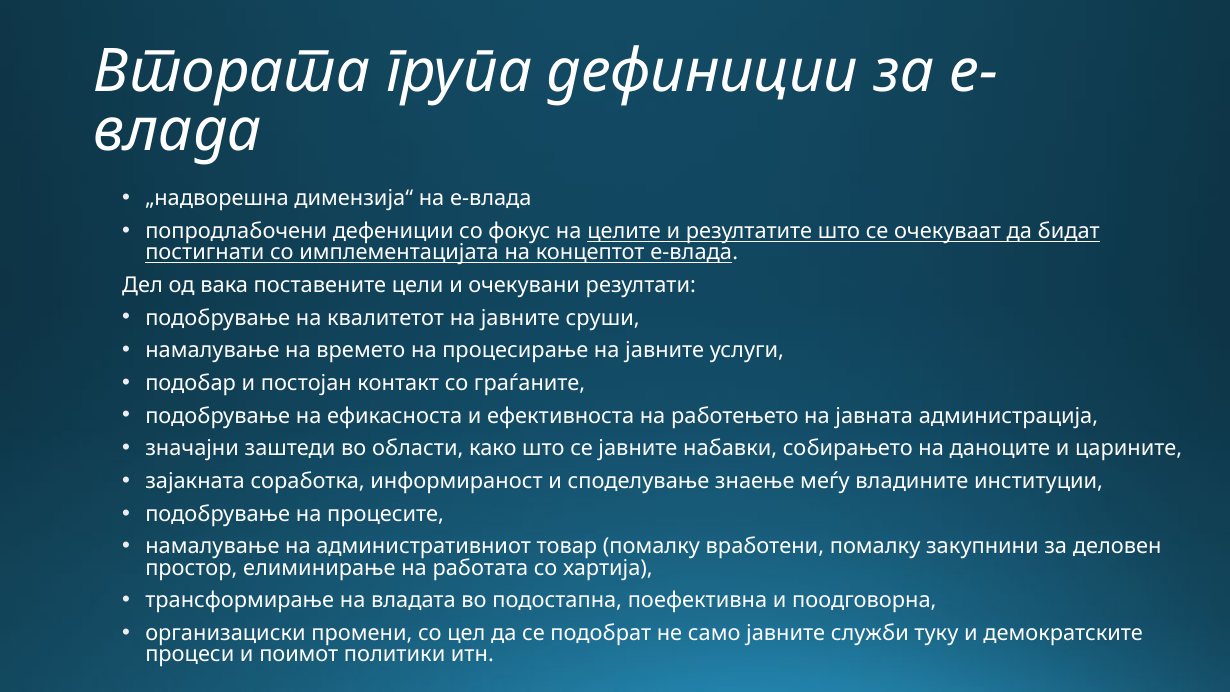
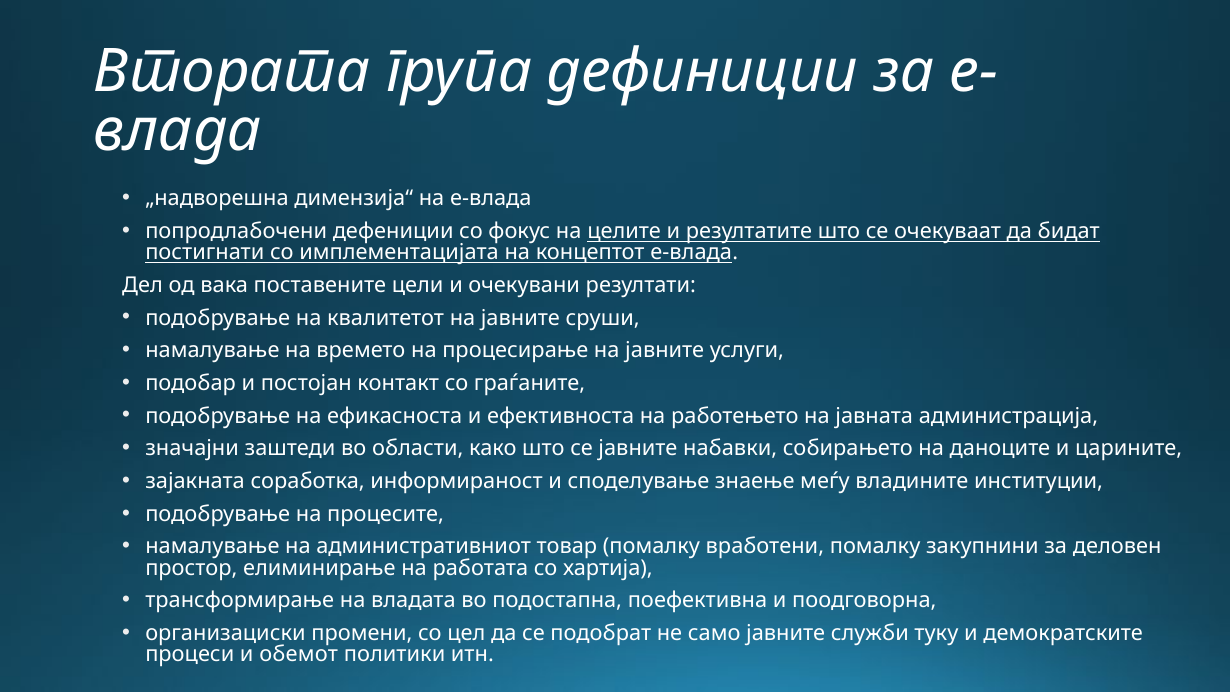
поимот: поимот -> обемот
